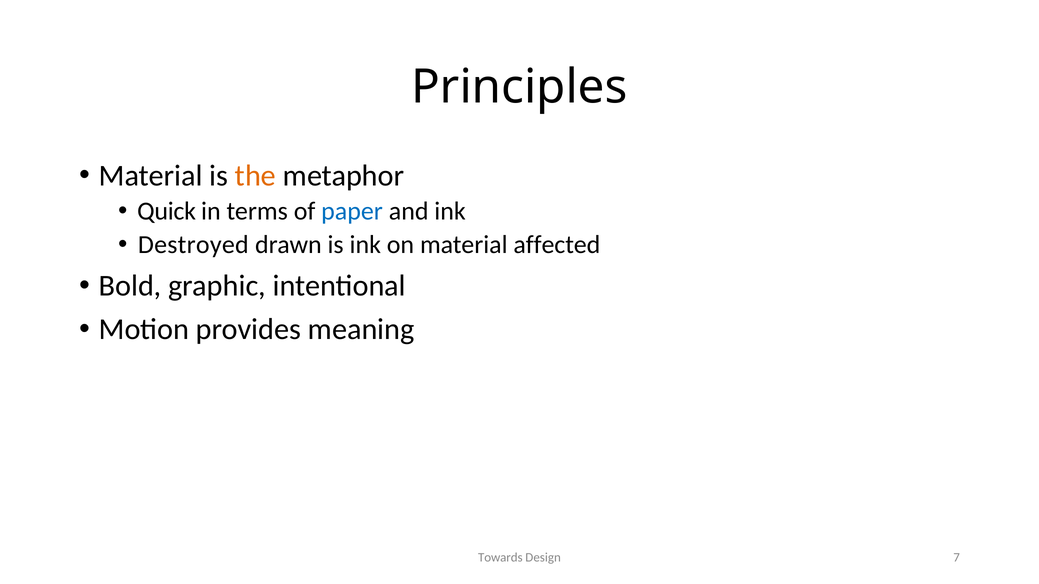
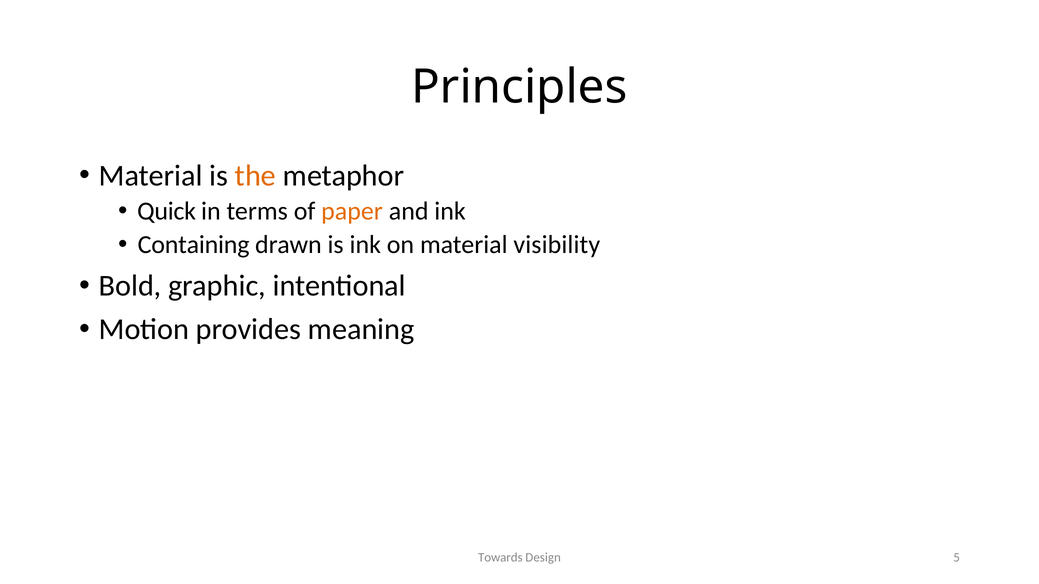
paper colour: blue -> orange
Destroyed: Destroyed -> Containing
affected: affected -> visibility
7: 7 -> 5
